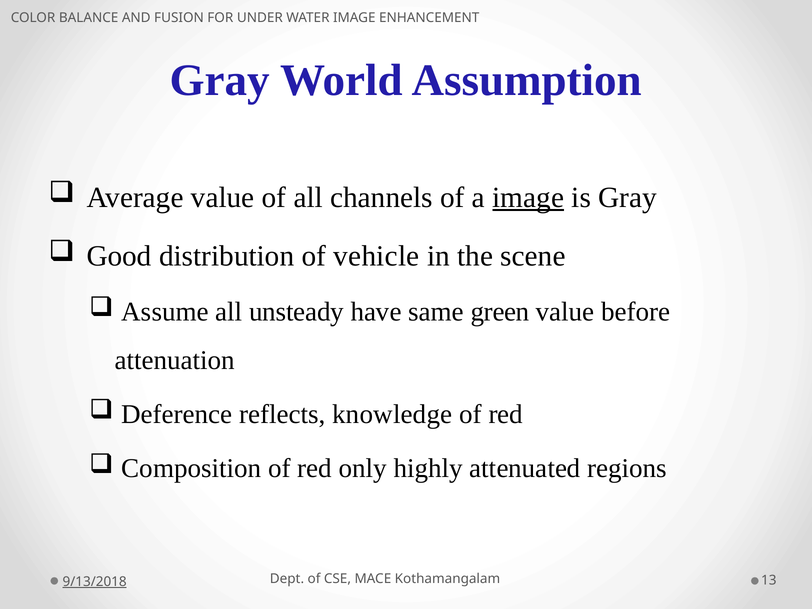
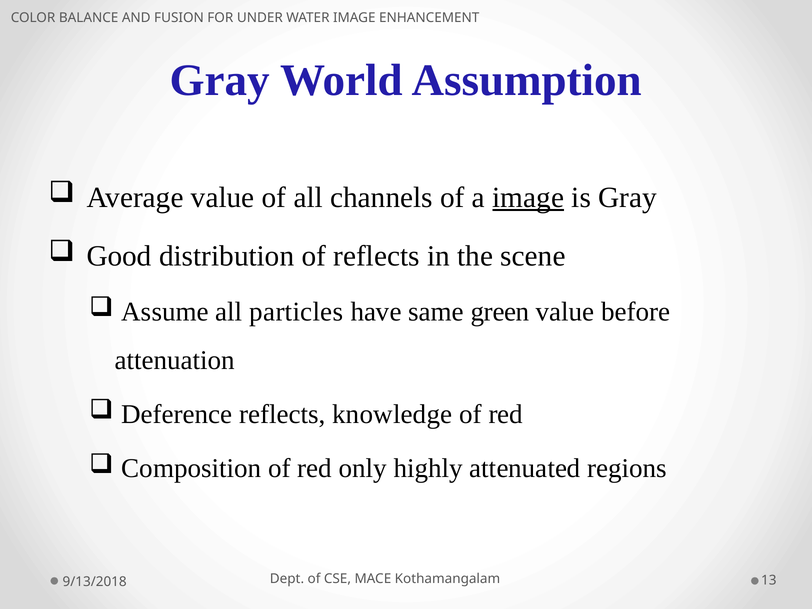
of vehicle: vehicle -> reflects
unsteady: unsteady -> particles
9/13/2018 underline: present -> none
